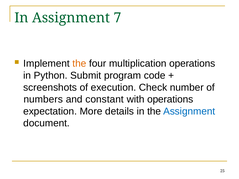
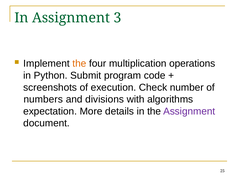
7: 7 -> 3
constant: constant -> divisions
with operations: operations -> algorithms
Assignment at (189, 111) colour: blue -> purple
